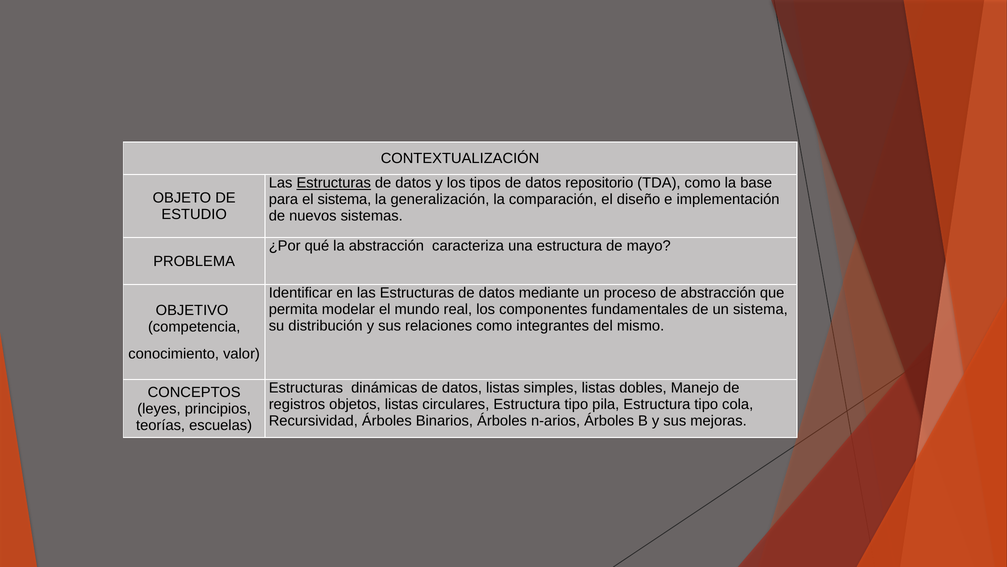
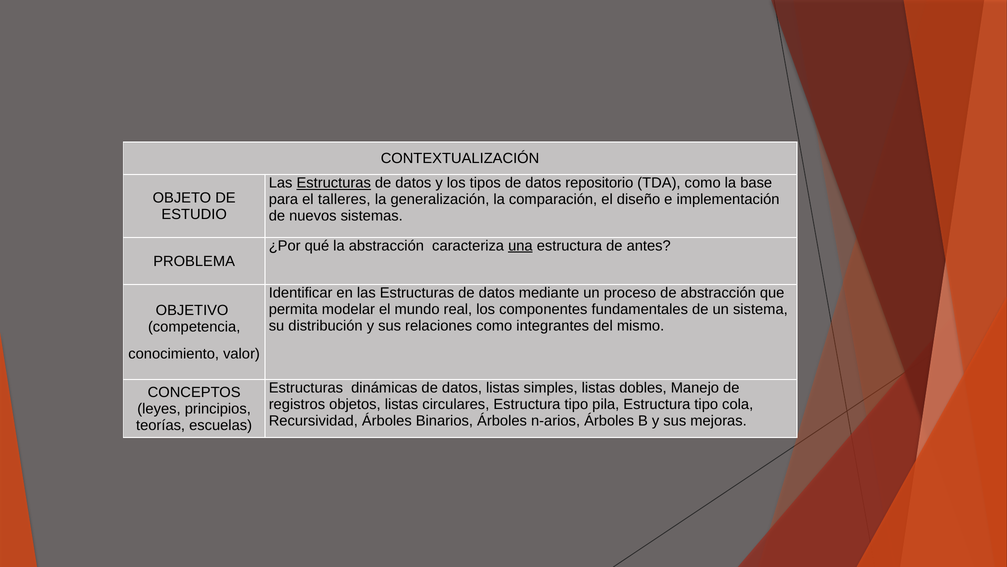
el sistema: sistema -> talleres
una underline: none -> present
mayo: mayo -> antes
